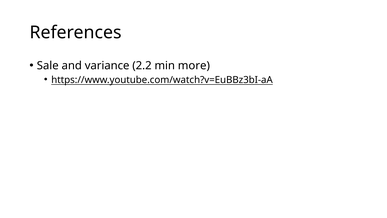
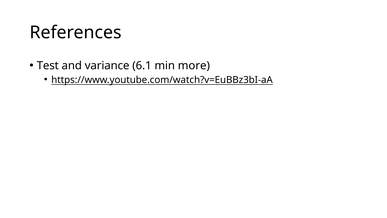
Sale: Sale -> Test
2.2: 2.2 -> 6.1
